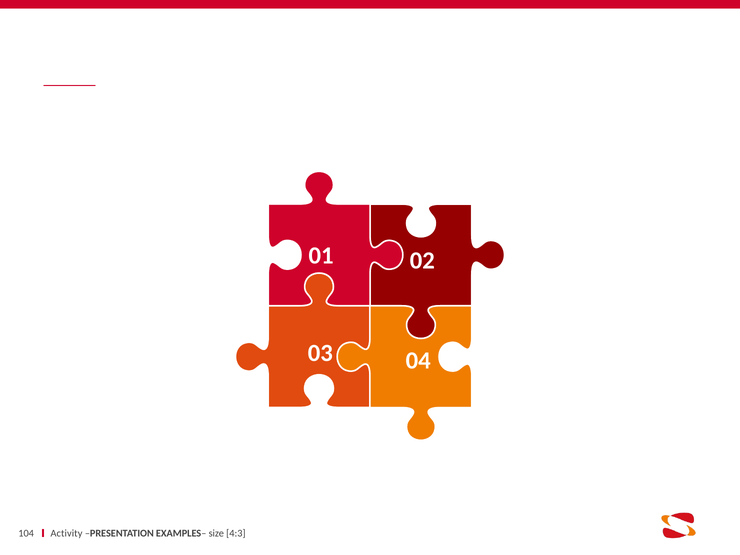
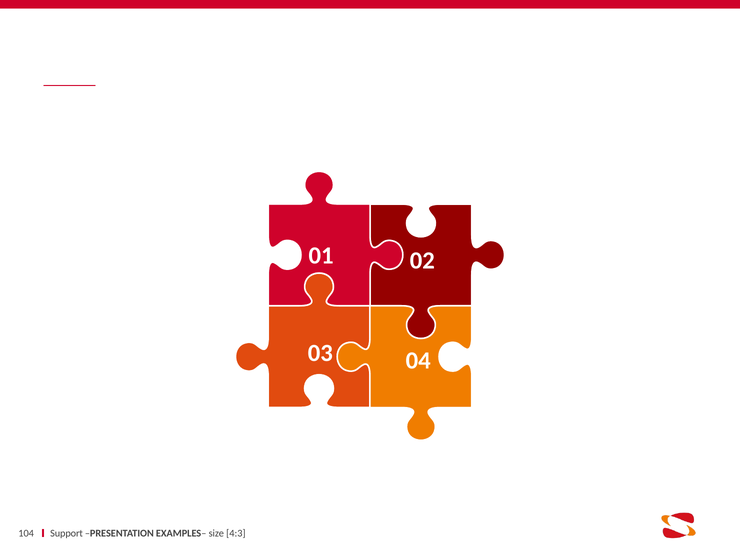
Activity: Activity -> Support
